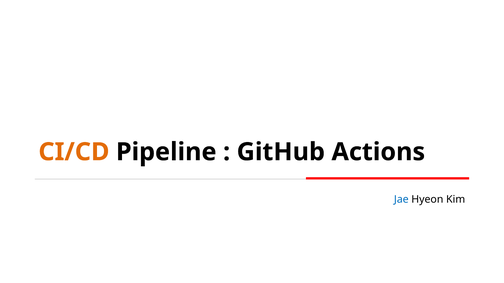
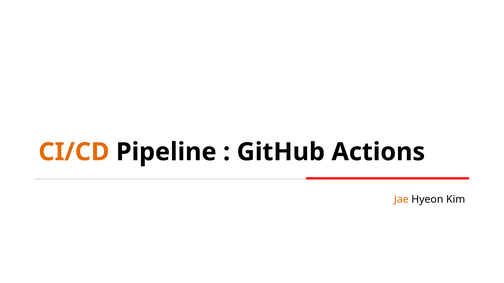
Jae colour: blue -> orange
